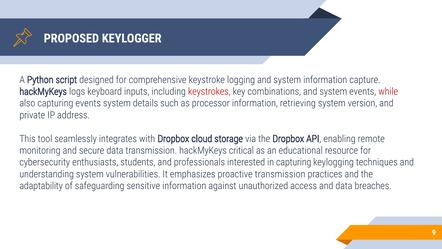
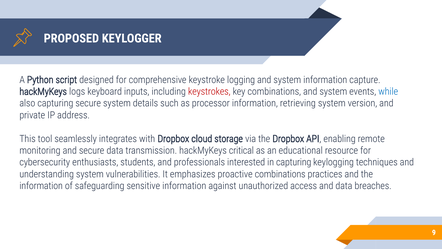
while colour: red -> blue
capturing events: events -> secure
proactive transmission: transmission -> combinations
adaptability at (41, 186): adaptability -> information
